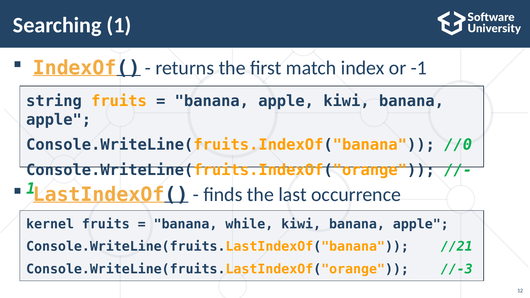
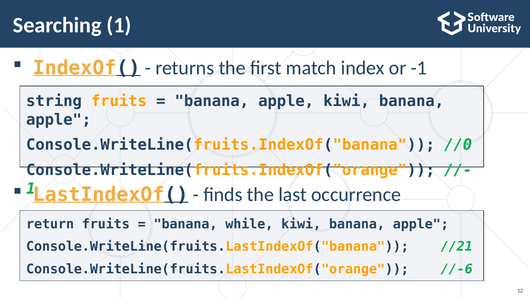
kernel: kernel -> return
//-3: //-3 -> //-6
